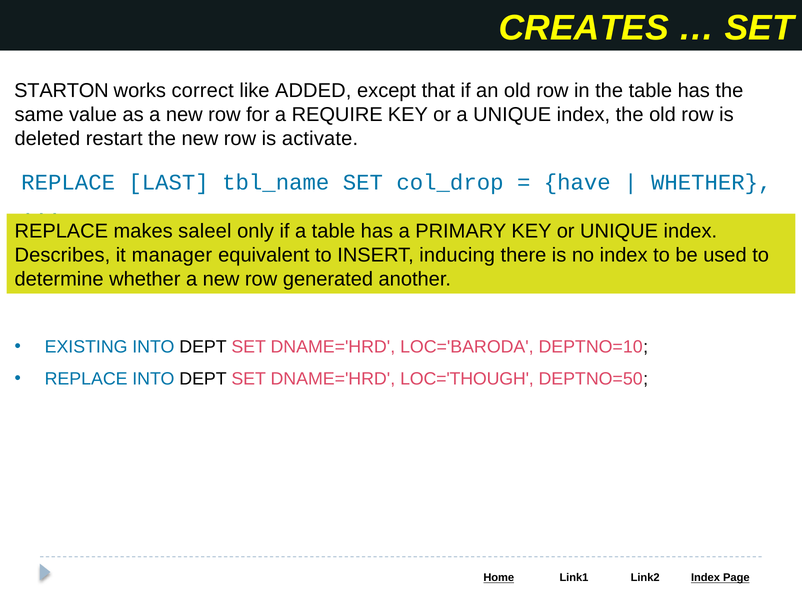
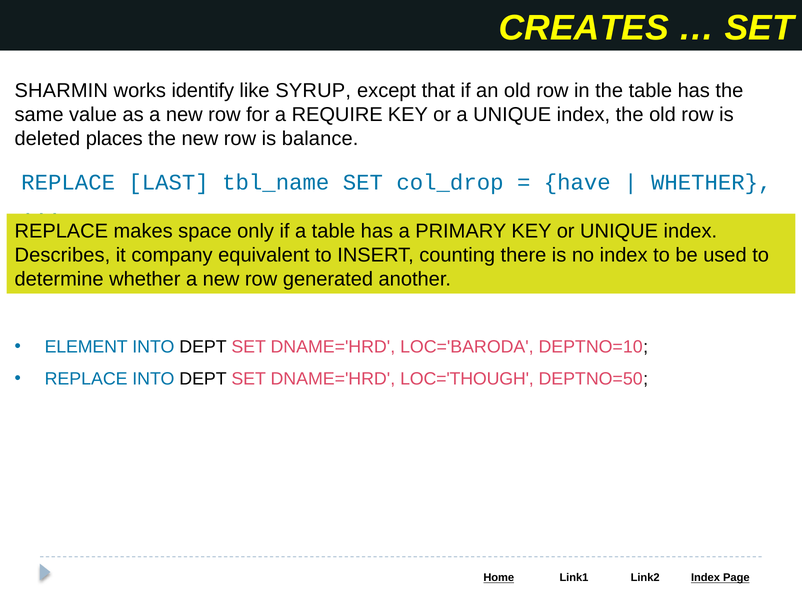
STARTON: STARTON -> SHARMIN
correct: correct -> identify
ADDED: ADDED -> SYRUP
restart: restart -> places
activate: activate -> balance
saleel: saleel -> space
manager: manager -> company
inducing: inducing -> counting
EXISTING: EXISTING -> ELEMENT
